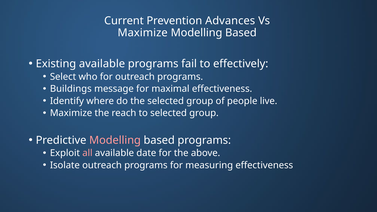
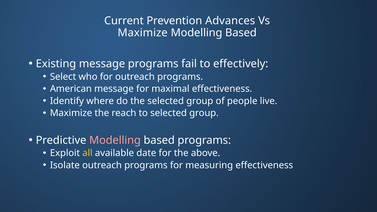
Existing available: available -> message
Buildings: Buildings -> American
all colour: pink -> yellow
